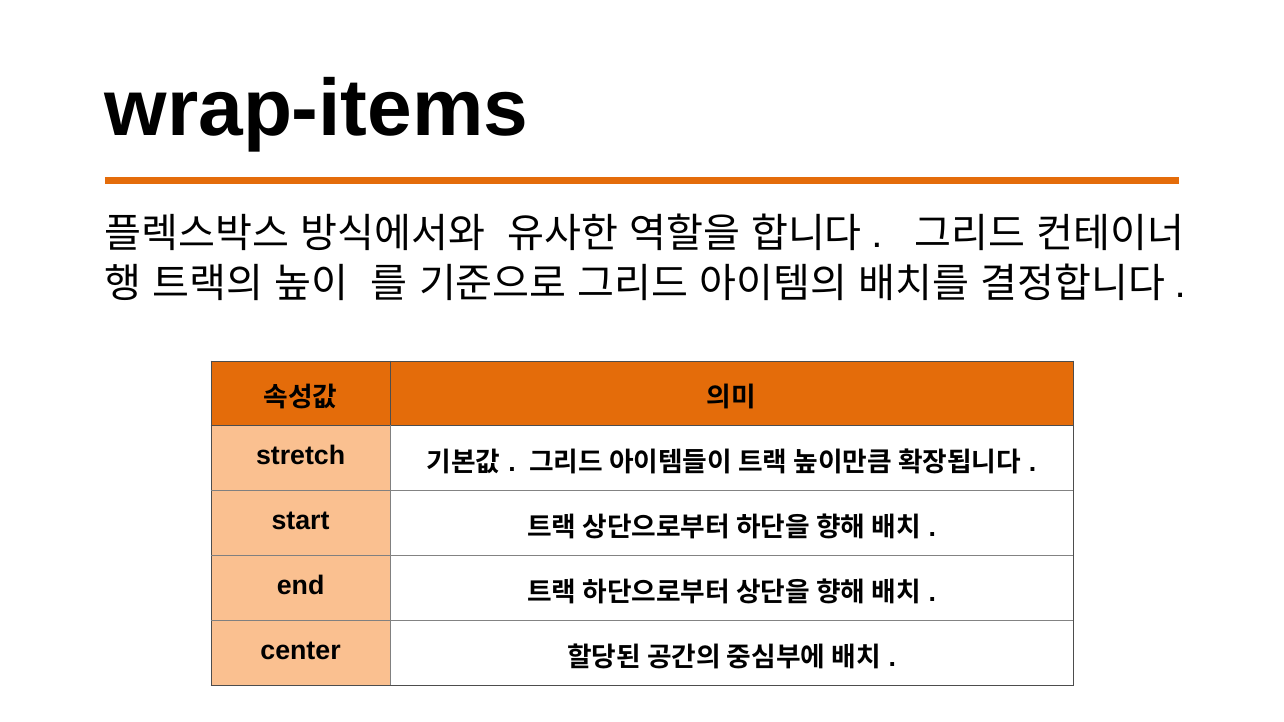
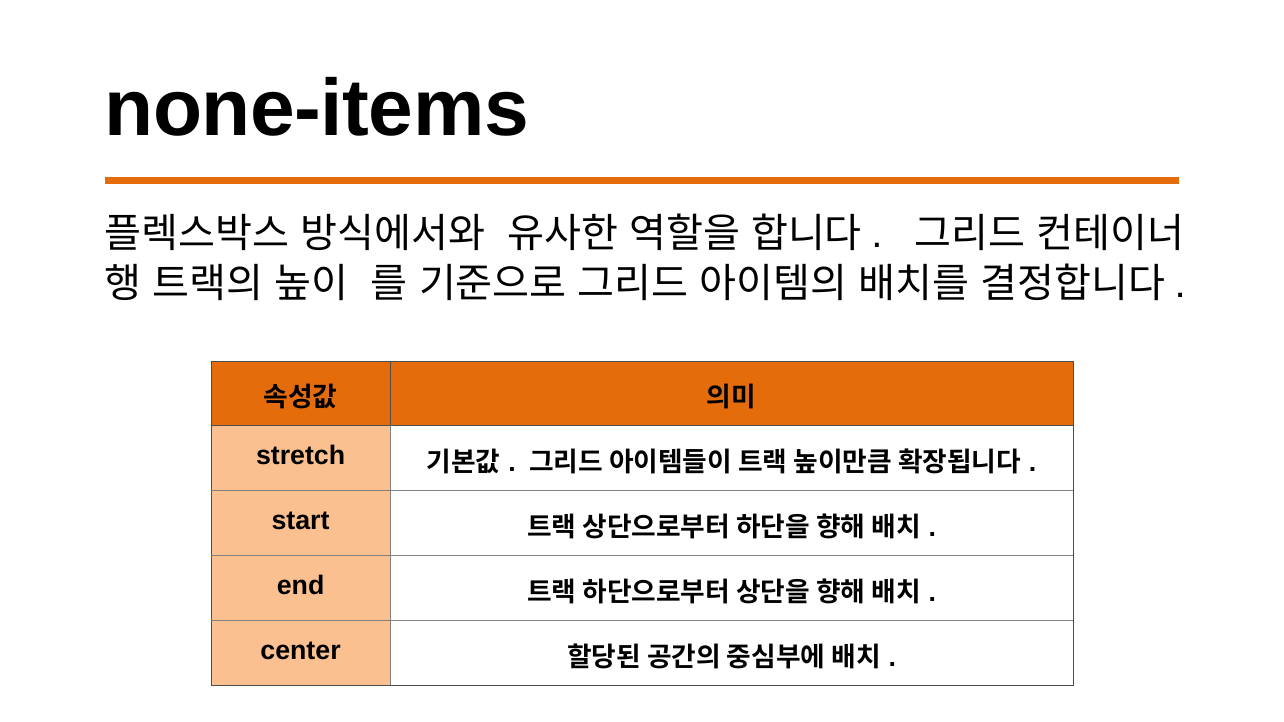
wrap-items: wrap-items -> none-items
